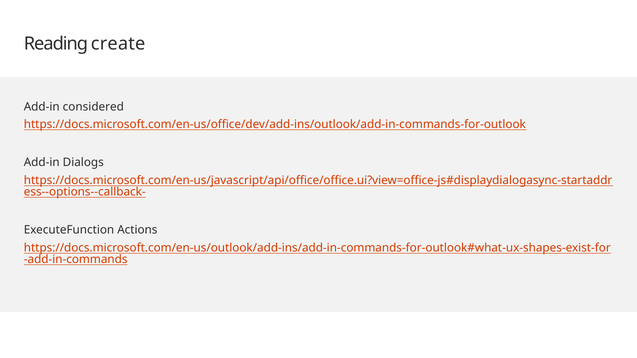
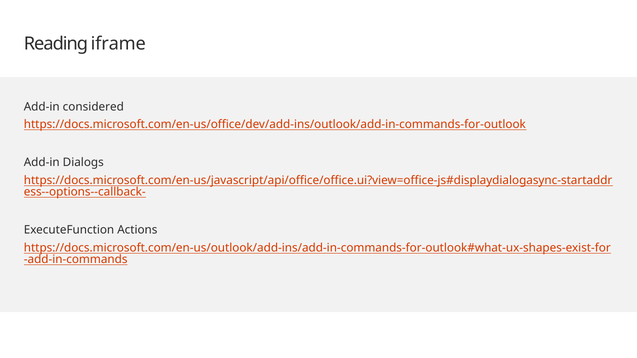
create: create -> iframe
